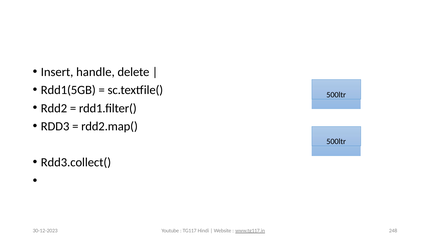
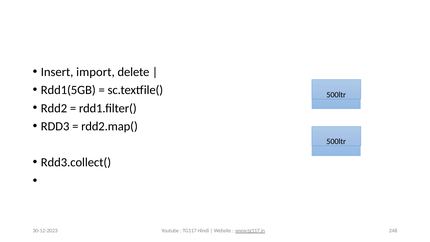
handle: handle -> import
